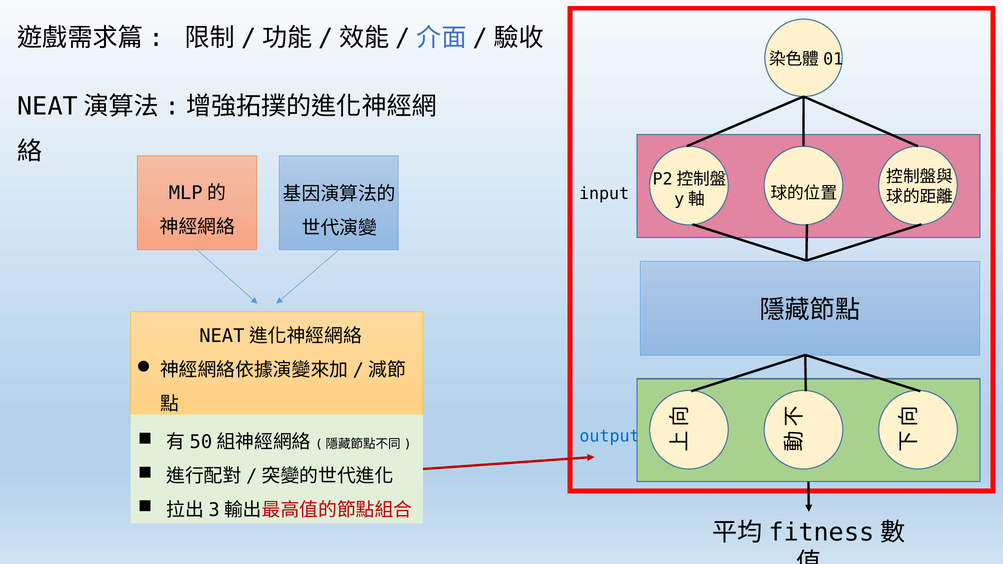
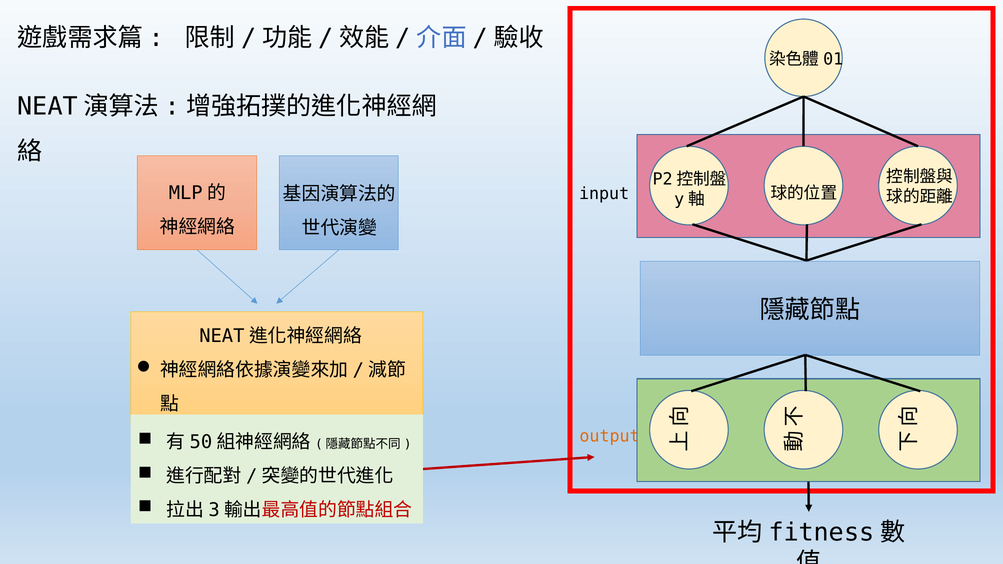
output colour: blue -> orange
